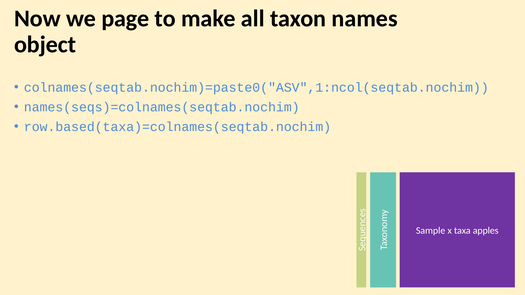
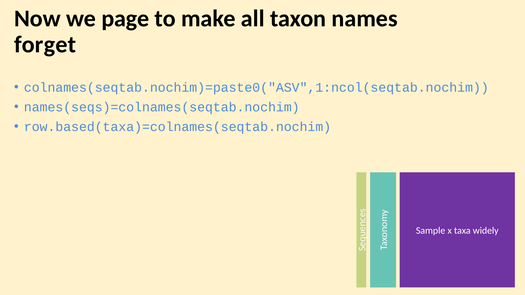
object: object -> forget
apples: apples -> widely
